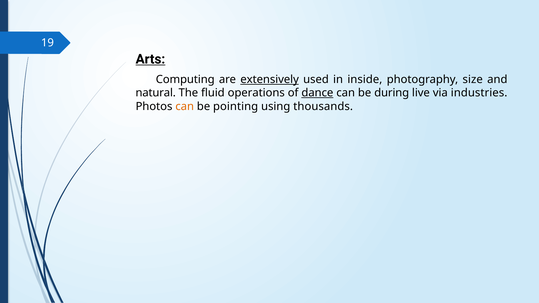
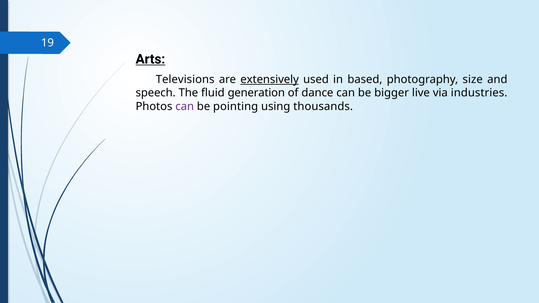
Computing: Computing -> Televisions
inside: inside -> based
natural: natural -> speech
operations: operations -> generation
dance underline: present -> none
during: during -> bigger
can at (185, 106) colour: orange -> purple
